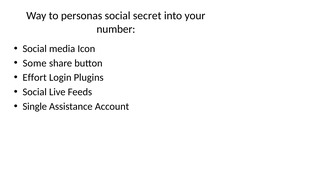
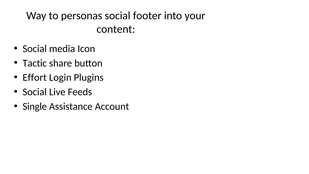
secret: secret -> footer
number: number -> content
Some: Some -> Tactic
